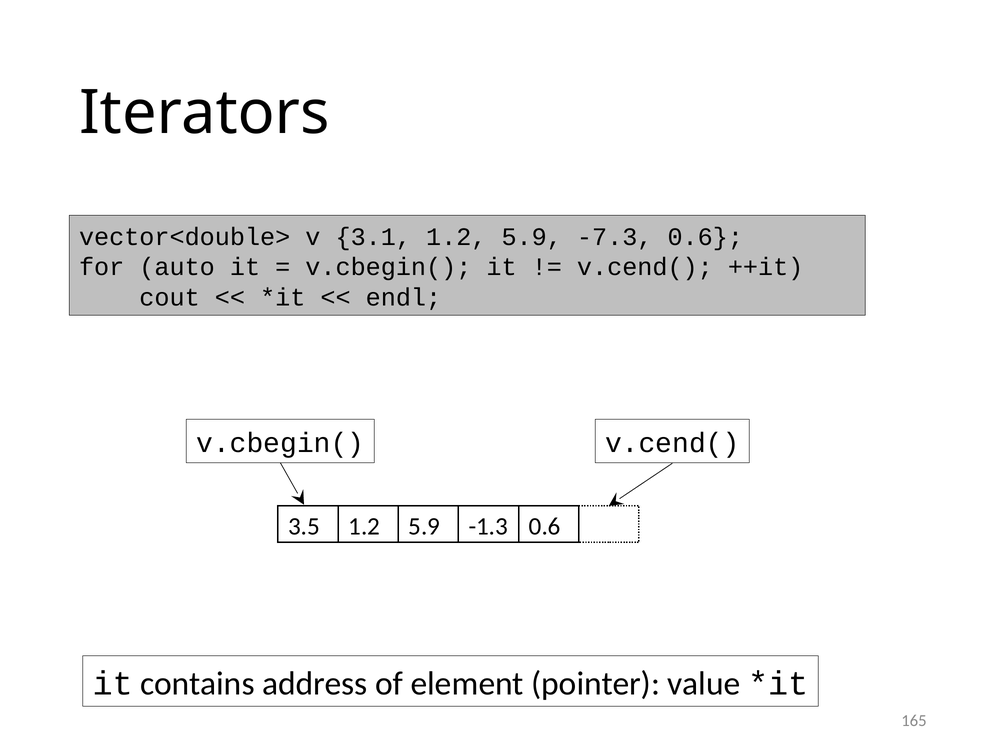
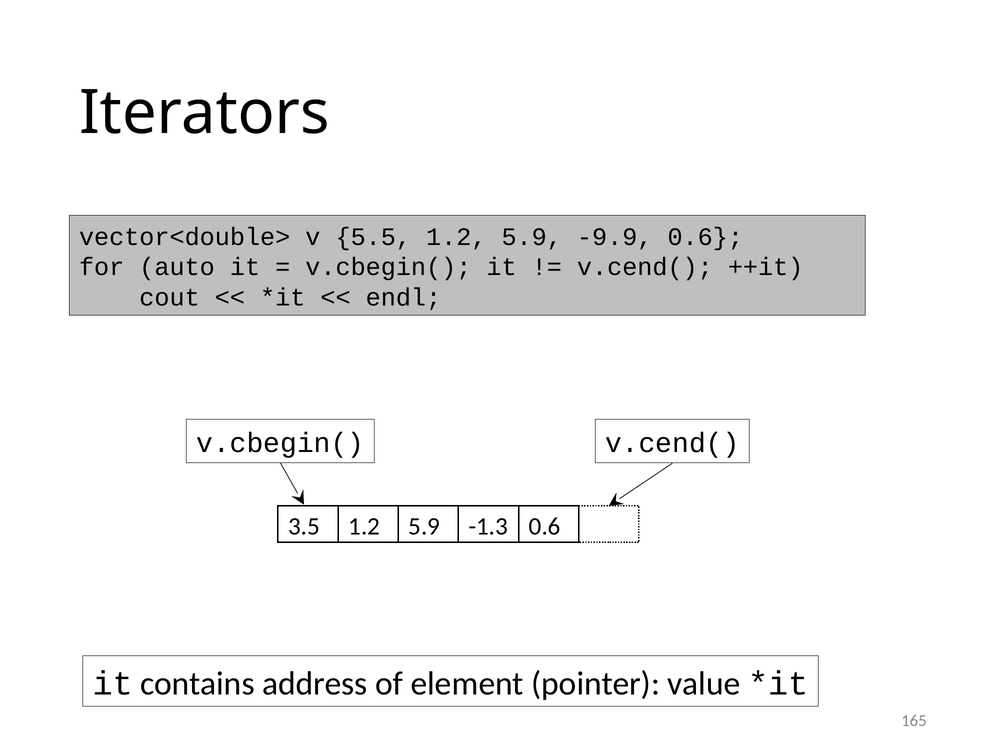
3.1: 3.1 -> 5.5
-7.3: -7.3 -> -9.9
